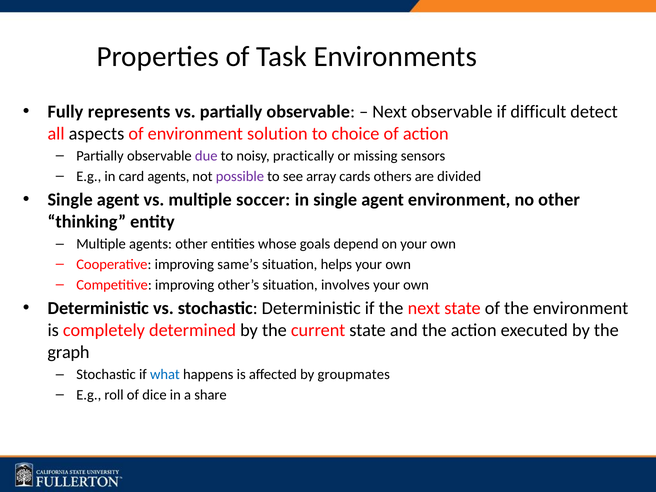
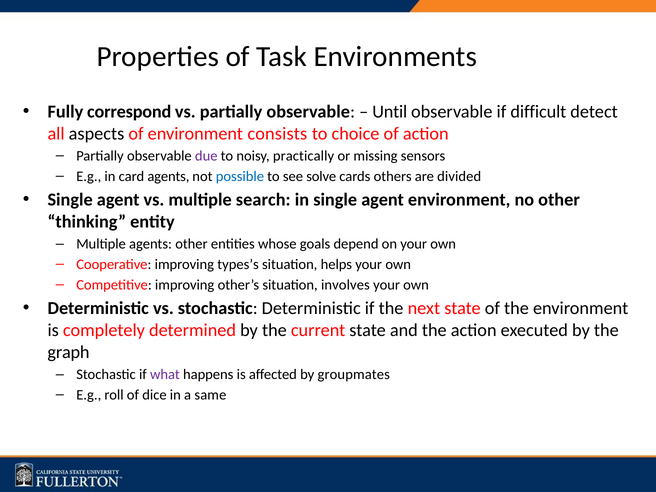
represents: represents -> correspond
Next at (390, 112): Next -> Until
solution: solution -> consists
possible colour: purple -> blue
array: array -> solve
soccer: soccer -> search
same’s: same’s -> types’s
what colour: blue -> purple
share: share -> same
